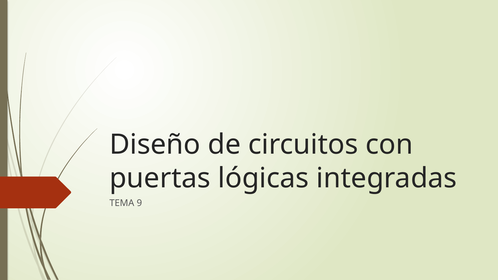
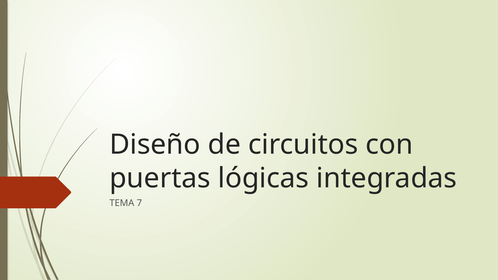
9: 9 -> 7
